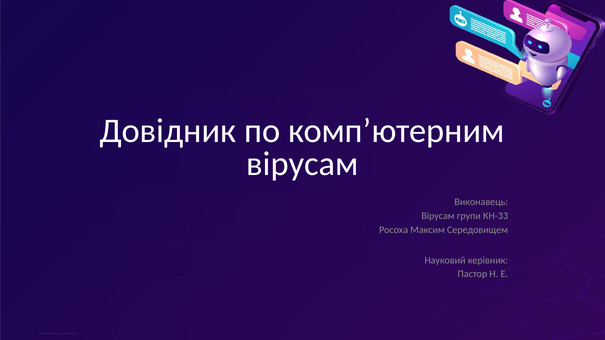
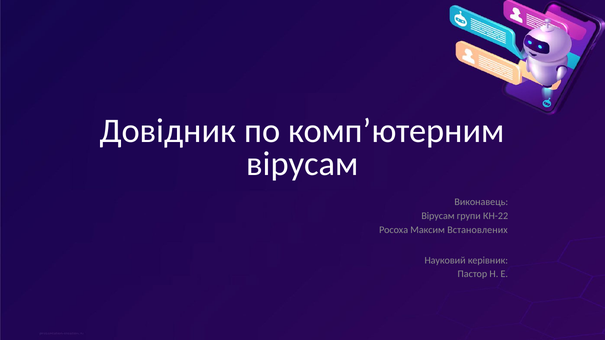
КН-33: КН-33 -> КН-22
Середовищем: Середовищем -> Встановлених
